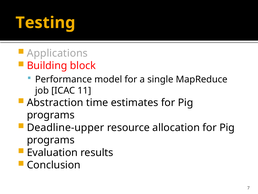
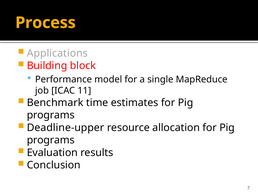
Testing: Testing -> Process
Abstraction: Abstraction -> Benchmark
